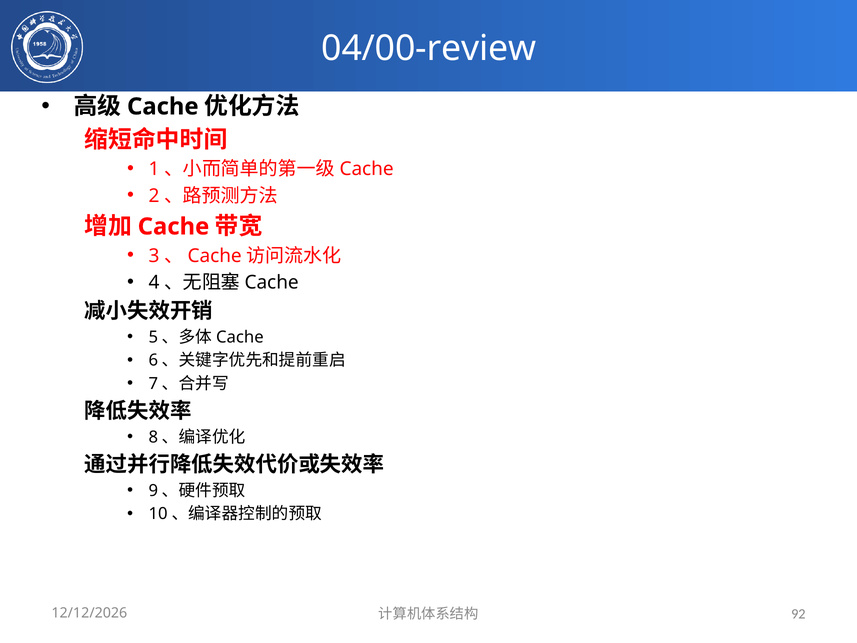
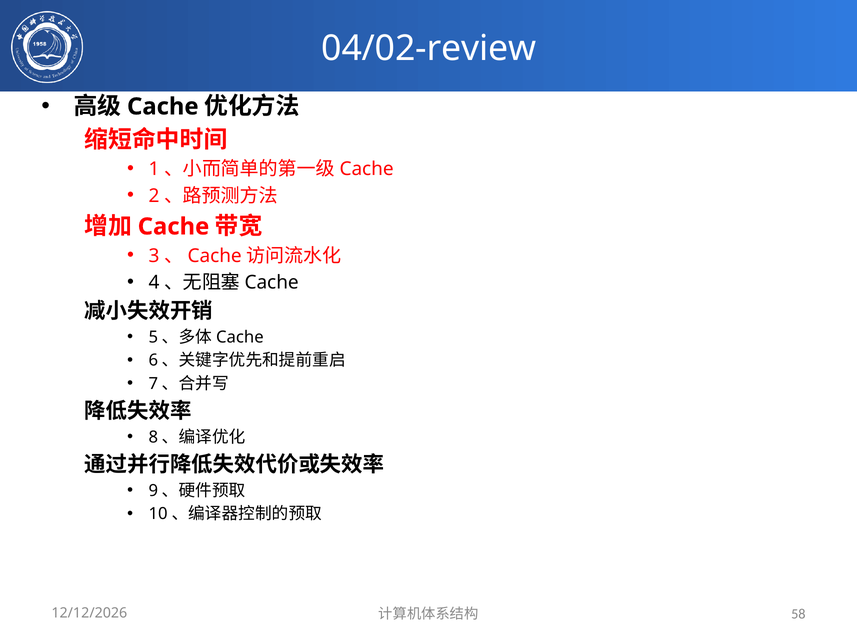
04/00-review: 04/00-review -> 04/02-review
92: 92 -> 58
